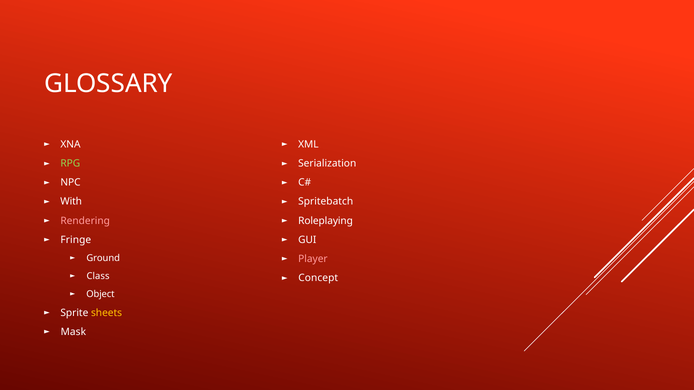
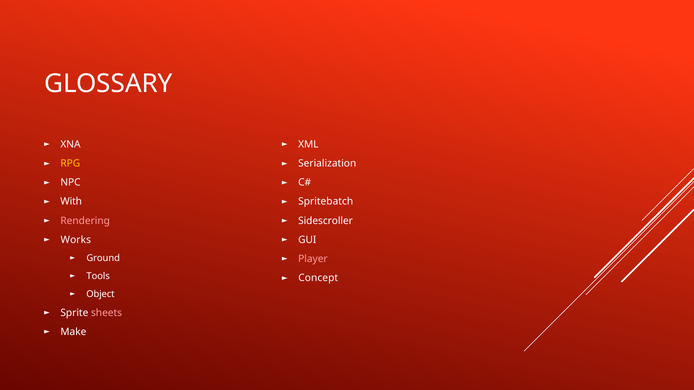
RPG colour: light green -> yellow
Roleplaying: Roleplaying -> Sidescroller
Fringe: Fringe -> Works
Class: Class -> Tools
sheets colour: yellow -> pink
Mask: Mask -> Make
